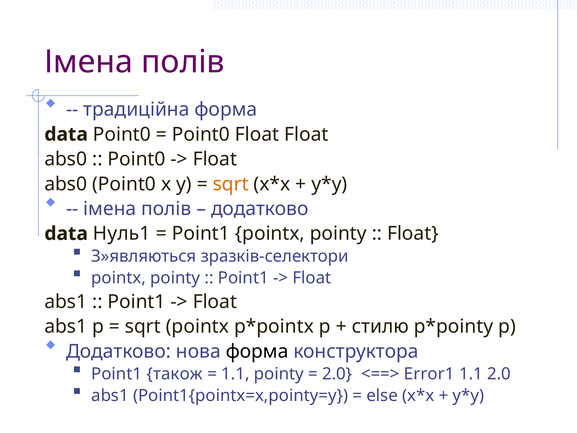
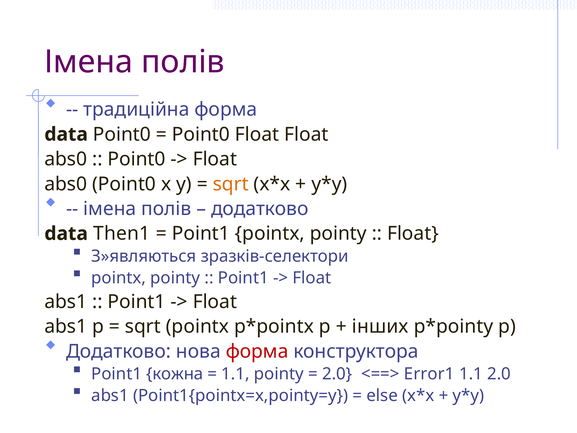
Нуль1: Нуль1 -> Then1
стилю: стилю -> інших
форма at (257, 351) colour: black -> red
також: також -> кожна
